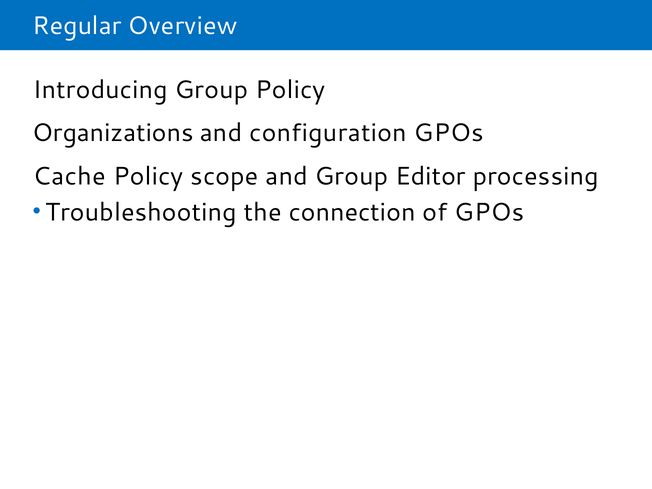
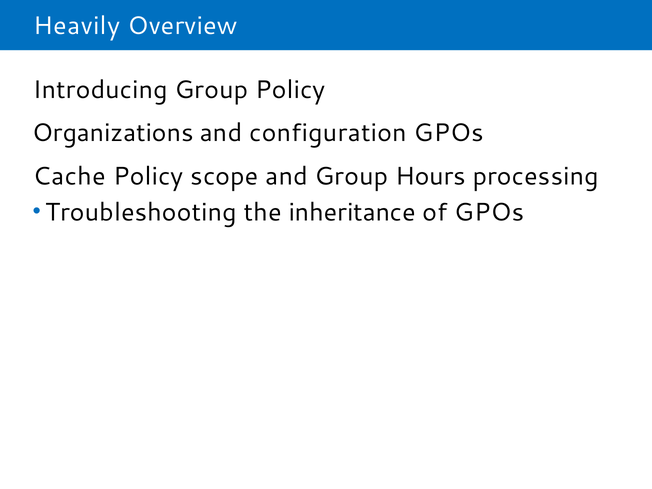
Regular: Regular -> Heavily
Editor: Editor -> Hours
connection: connection -> inheritance
